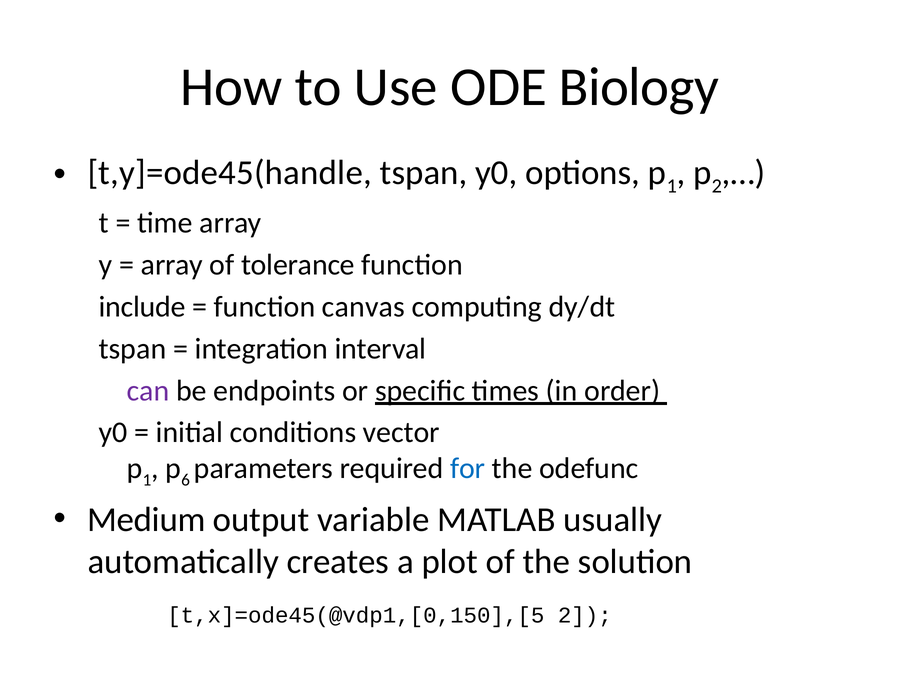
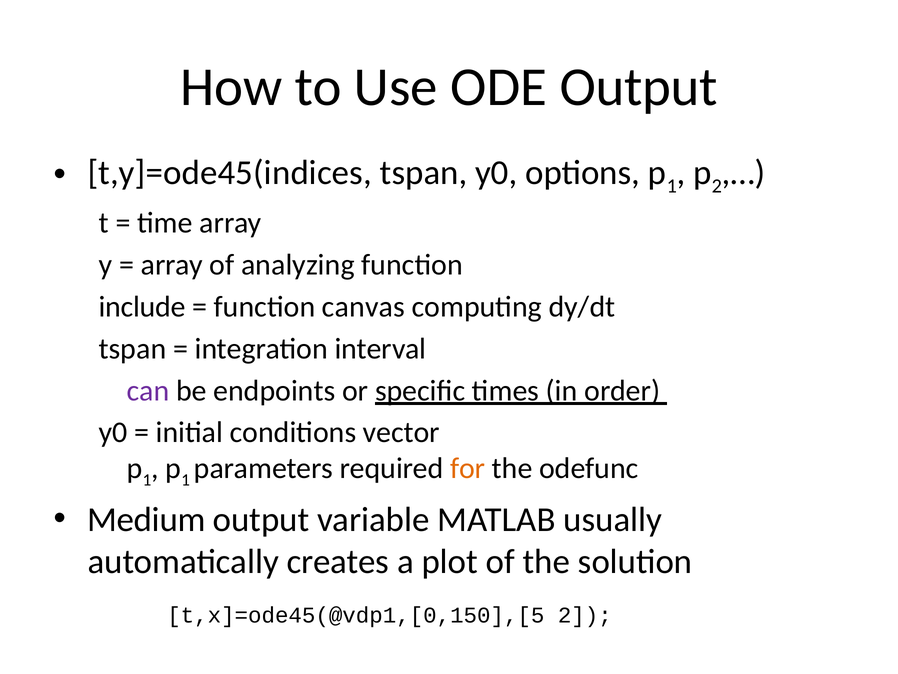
ODE Biology: Biology -> Output
t,y]=ode45(handle: t,y]=ode45(handle -> t,y]=ode45(indices
tolerance: tolerance -> analyzing
6 at (186, 480): 6 -> 1
for colour: blue -> orange
